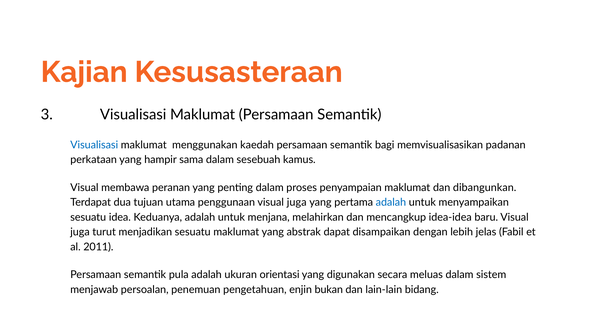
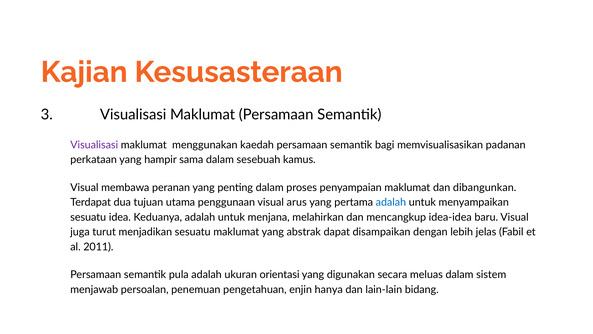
Visualisasi at (94, 145) colour: blue -> purple
penggunaan visual juga: juga -> arus
bukan: bukan -> hanya
